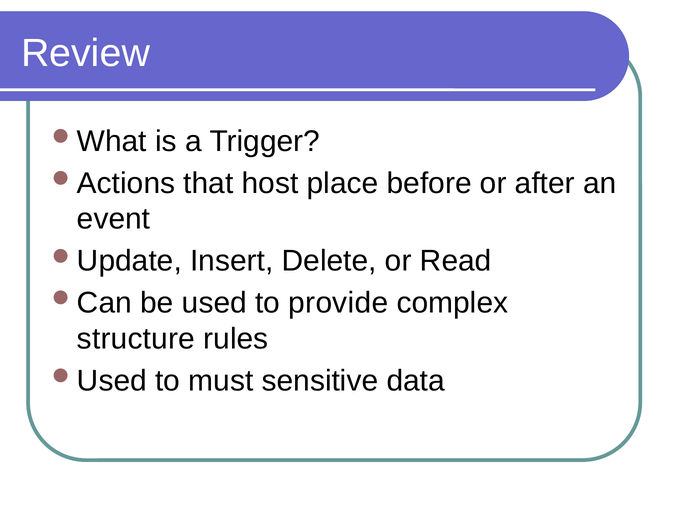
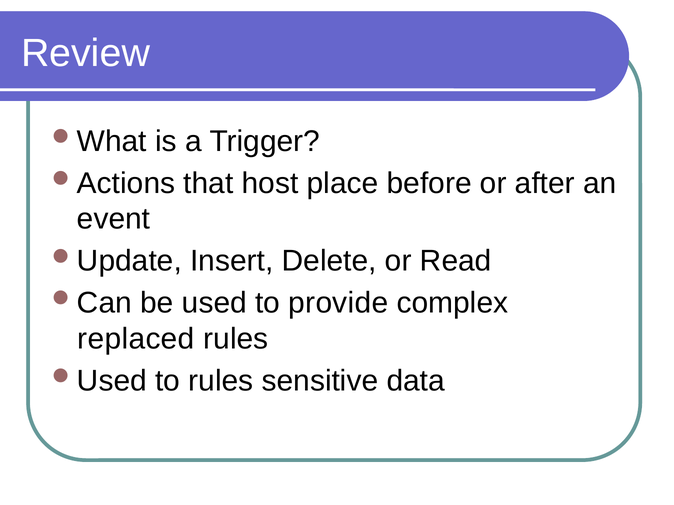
structure: structure -> replaced
to must: must -> rules
